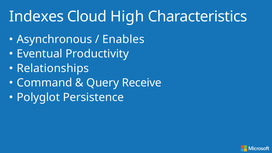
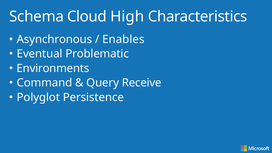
Indexes: Indexes -> Schema
Productivity: Productivity -> Problematic
Relationships: Relationships -> Environments
